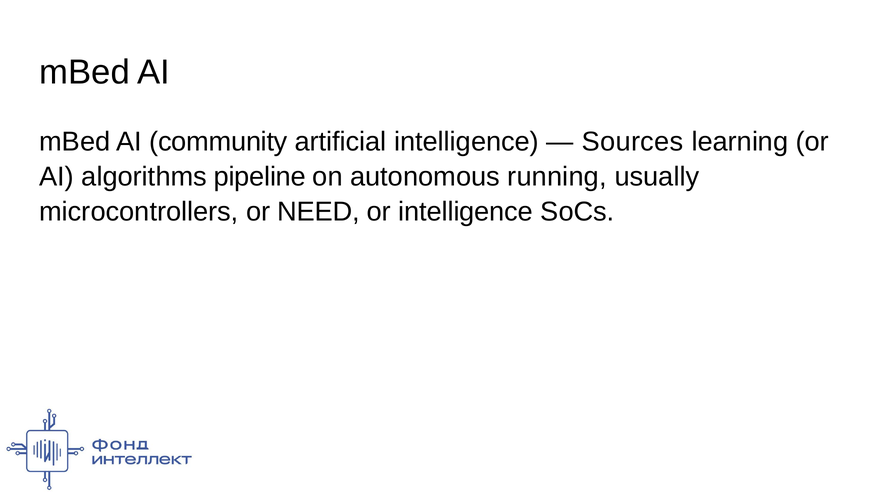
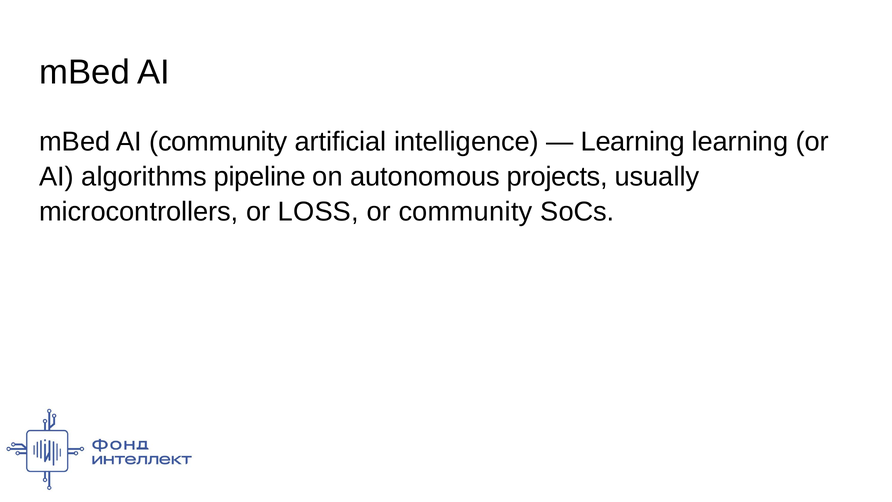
Sources at (633, 142): Sources -> Learning
running: running -> projects
NEED: NEED -> LOSS
or intelligence: intelligence -> community
